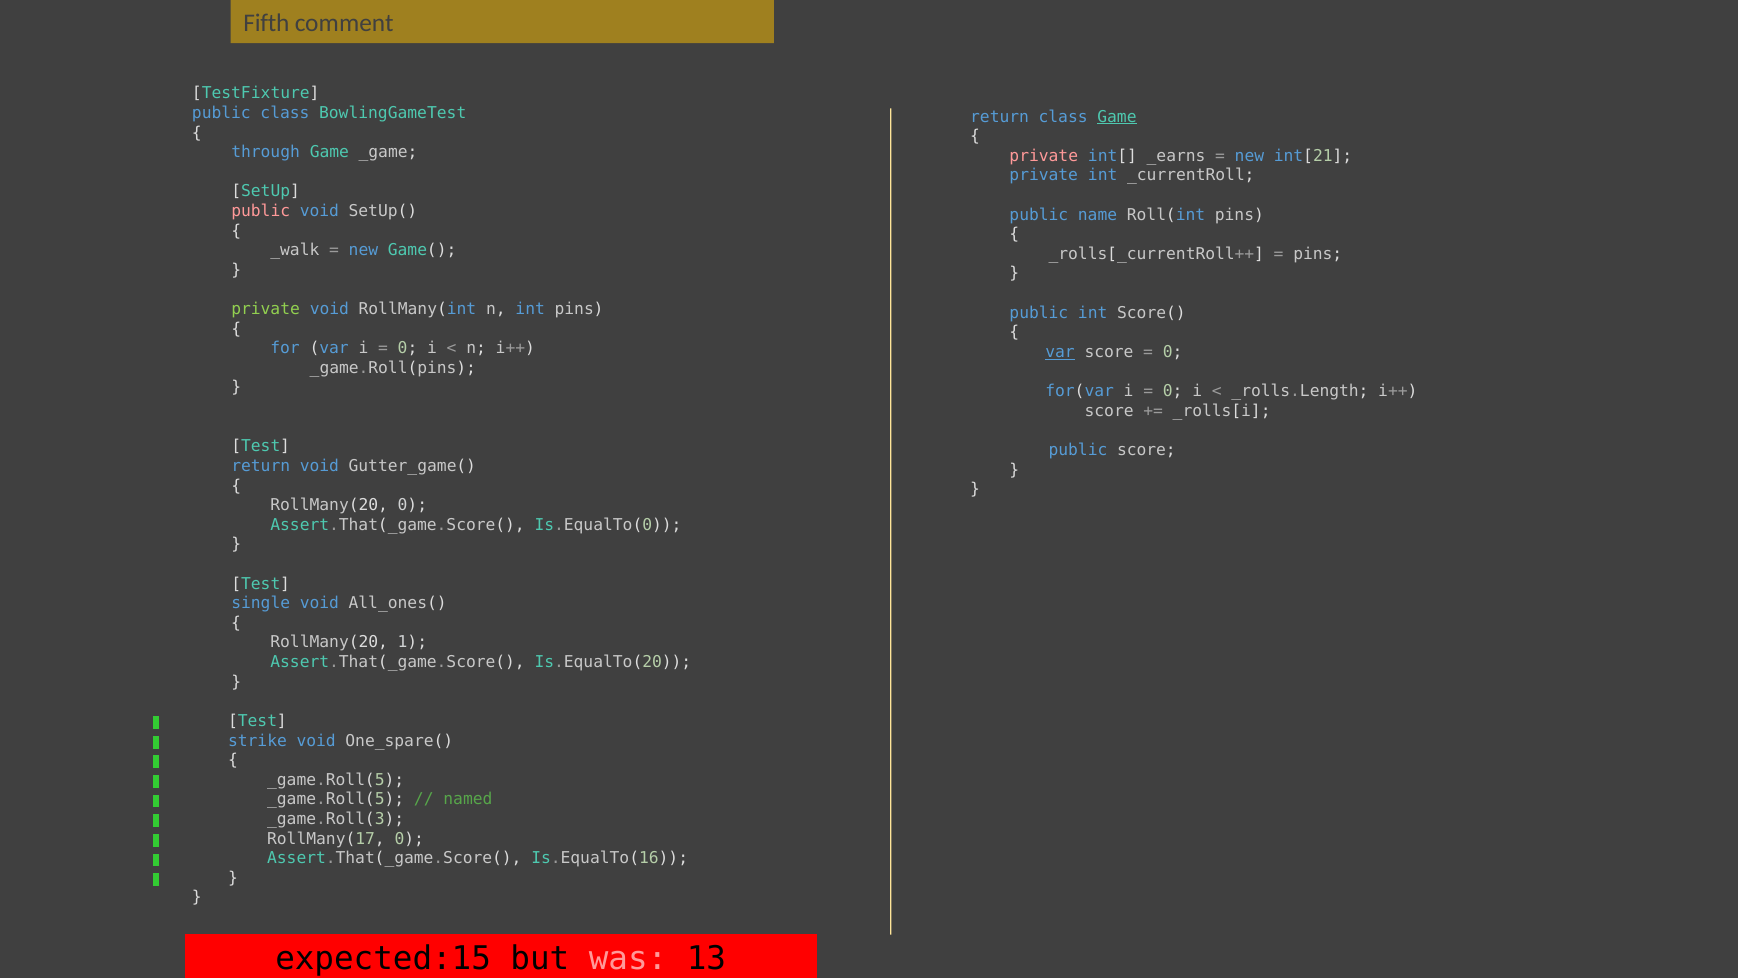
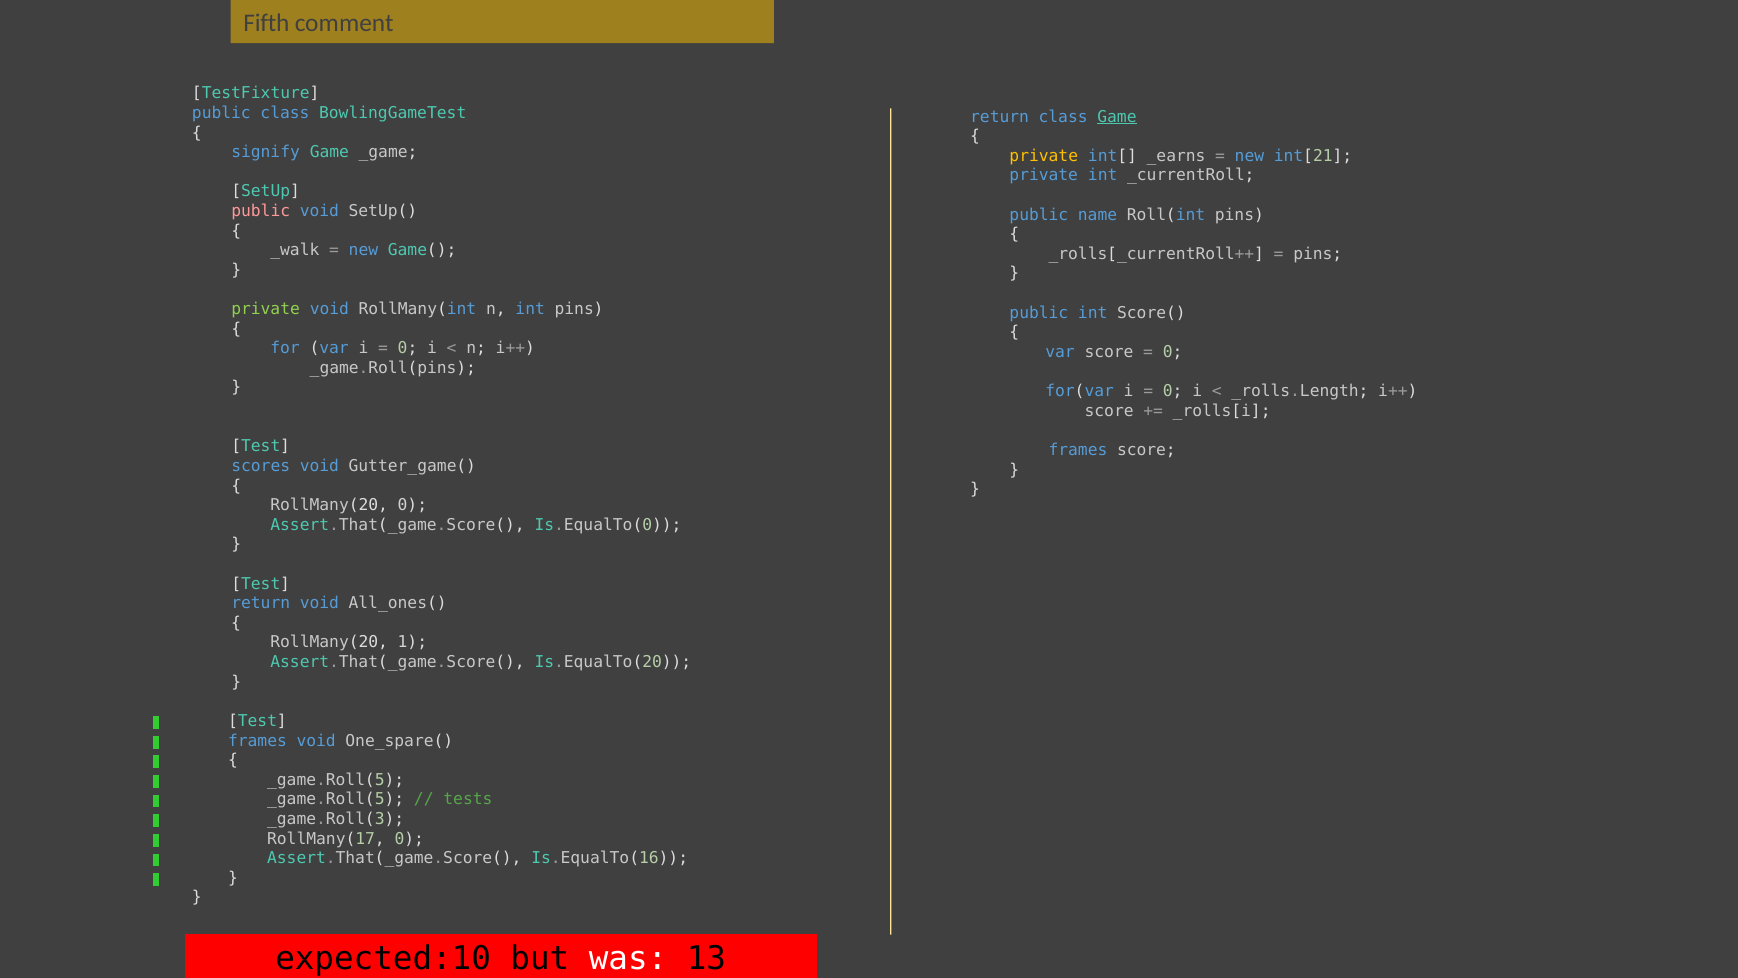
through: through -> signify
private at (1044, 156) colour: pink -> yellow
var at (1060, 352) underline: present -> none
public at (1078, 450): public -> frames
return at (261, 466): return -> scores
single at (261, 603): single -> return
strike at (257, 740): strike -> frames
named: named -> tests
expected:15: expected:15 -> expected:10
was colour: pink -> white
